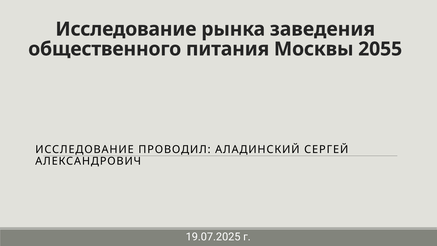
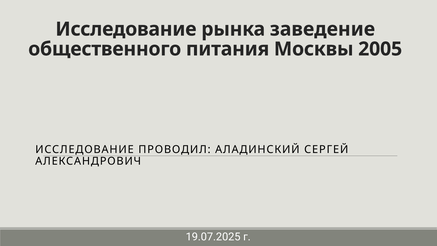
заведения: заведения -> заведение
2055: 2055 -> 2005
